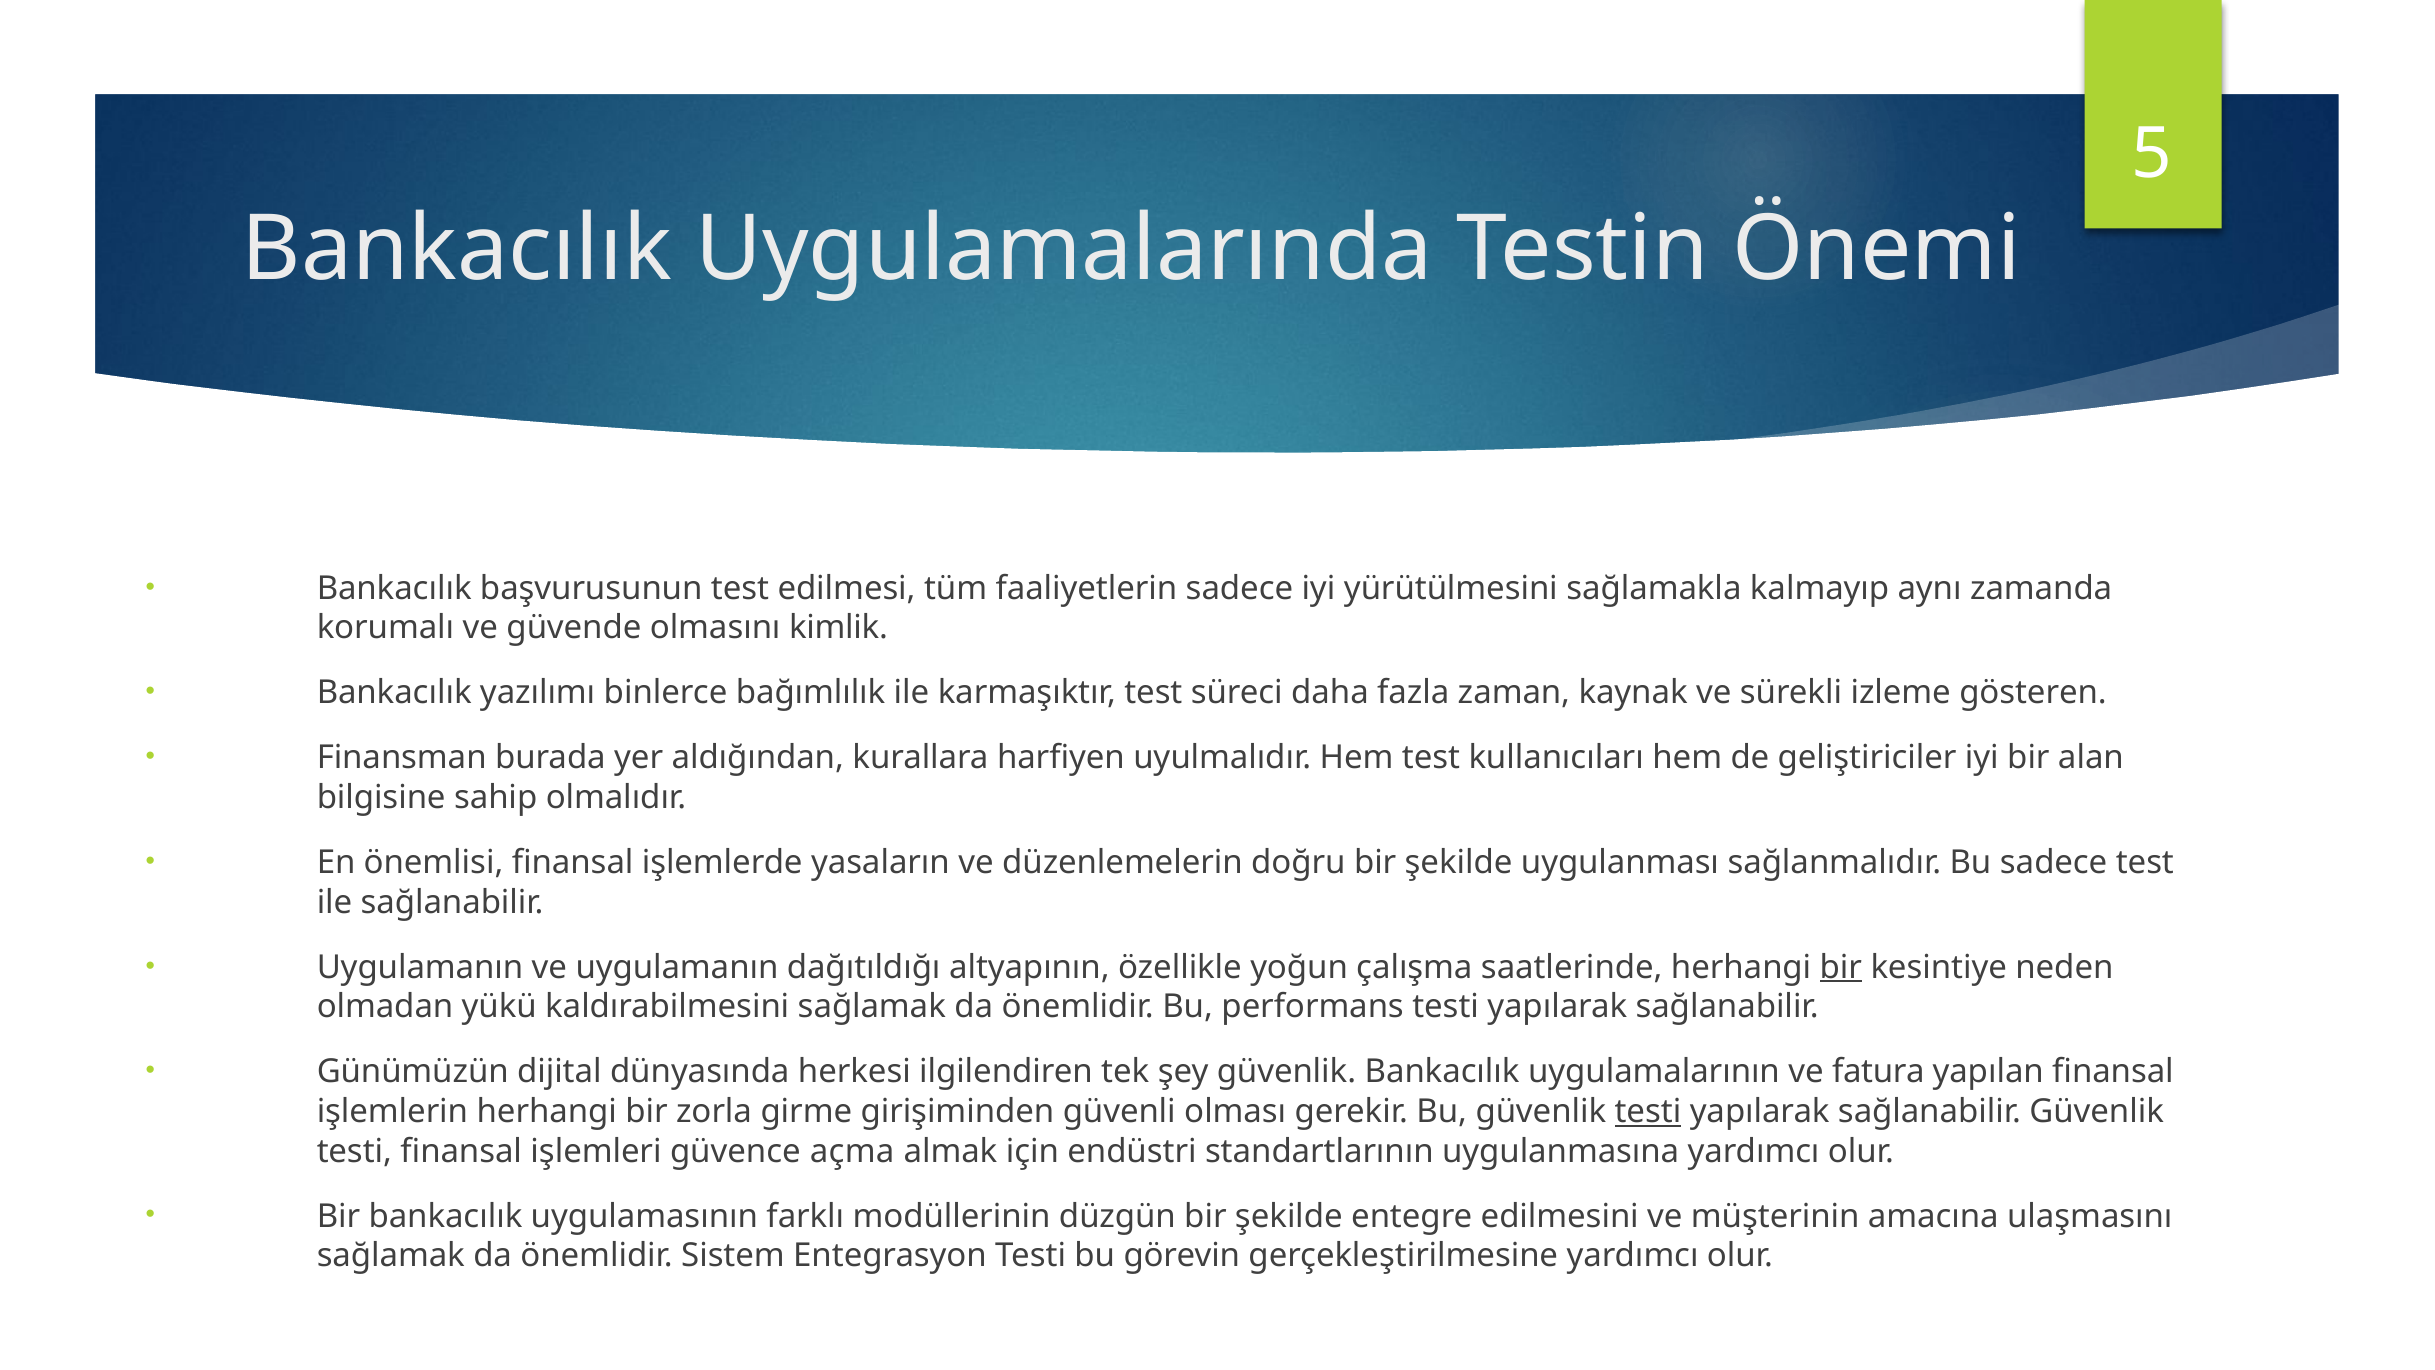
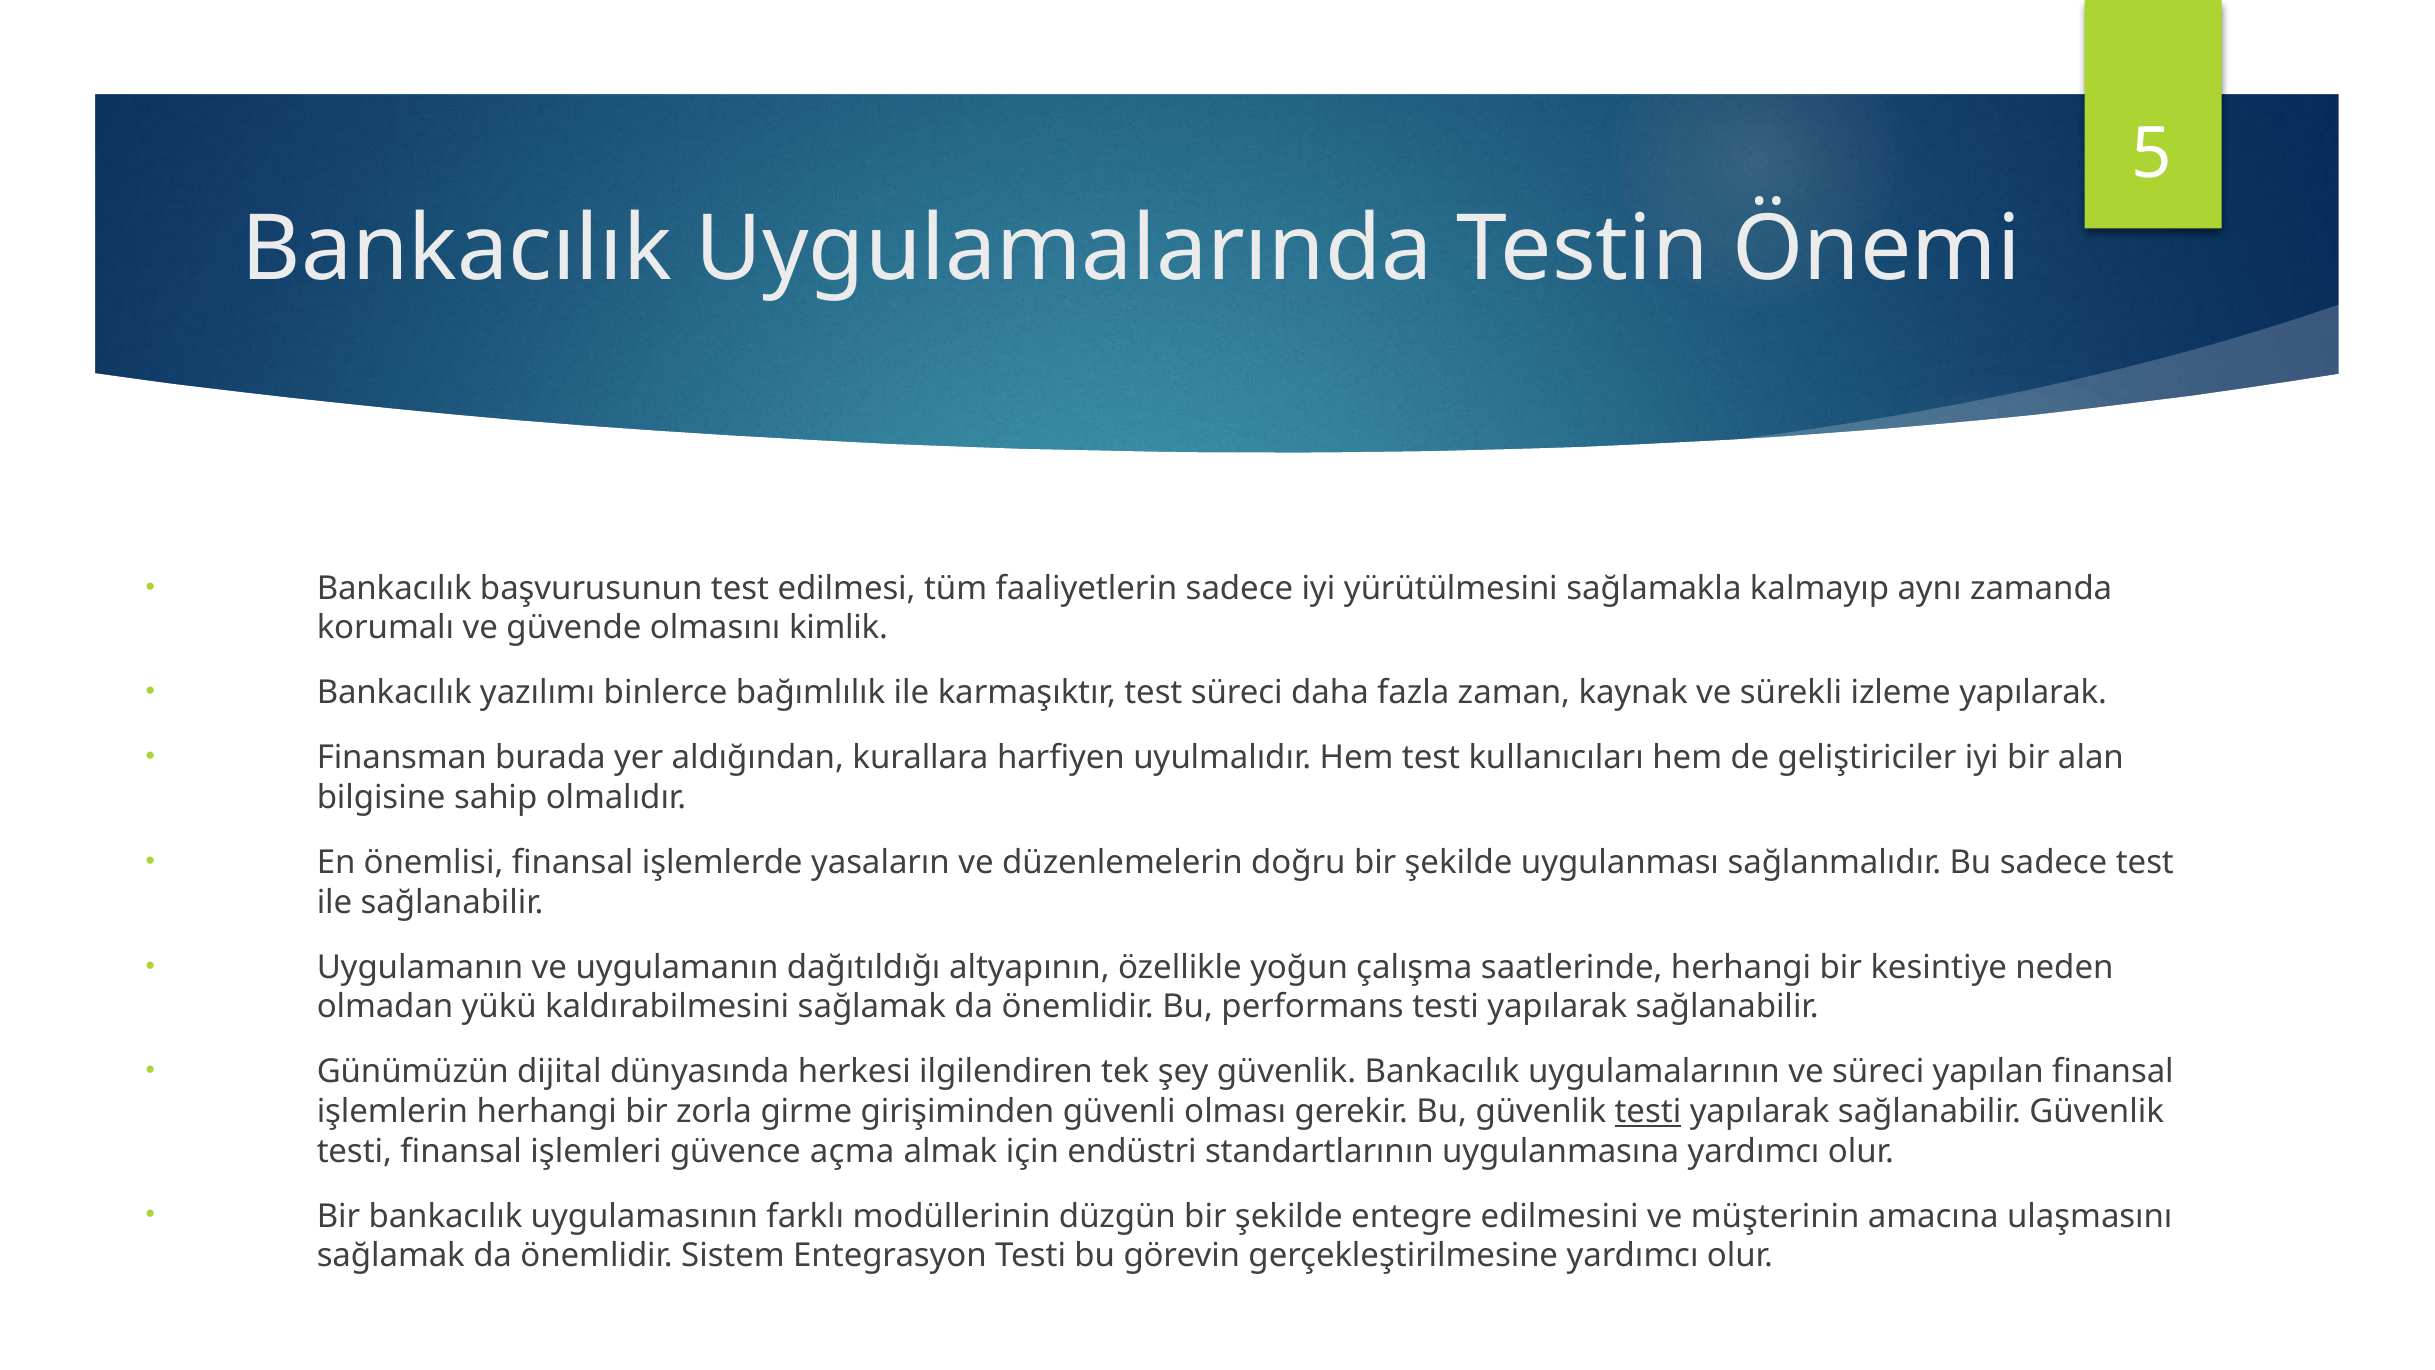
izleme gösteren: gösteren -> yapılarak
bir at (1841, 967) underline: present -> none
ve fatura: fatura -> süreci
